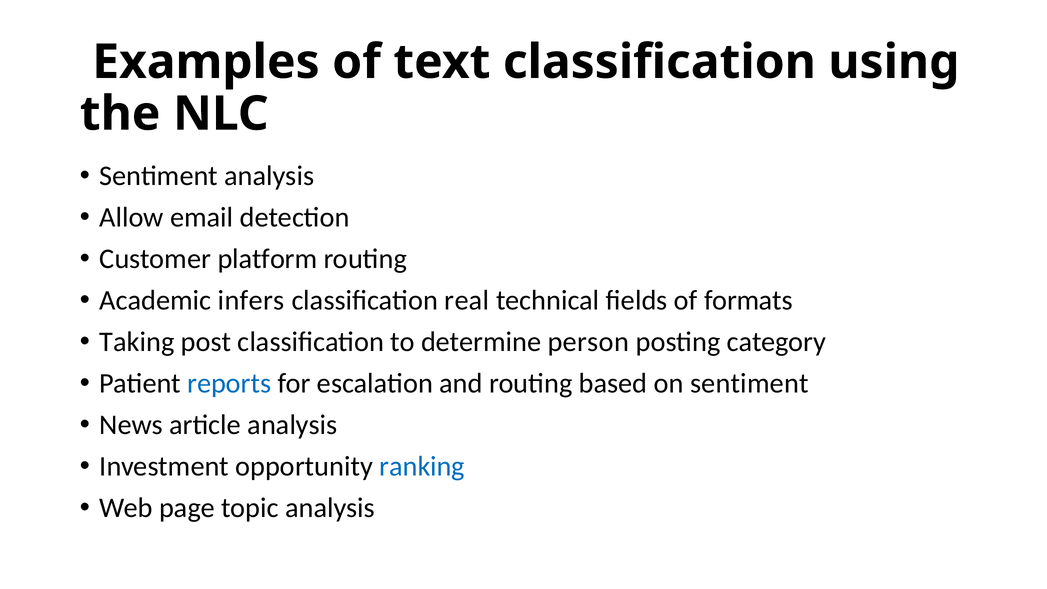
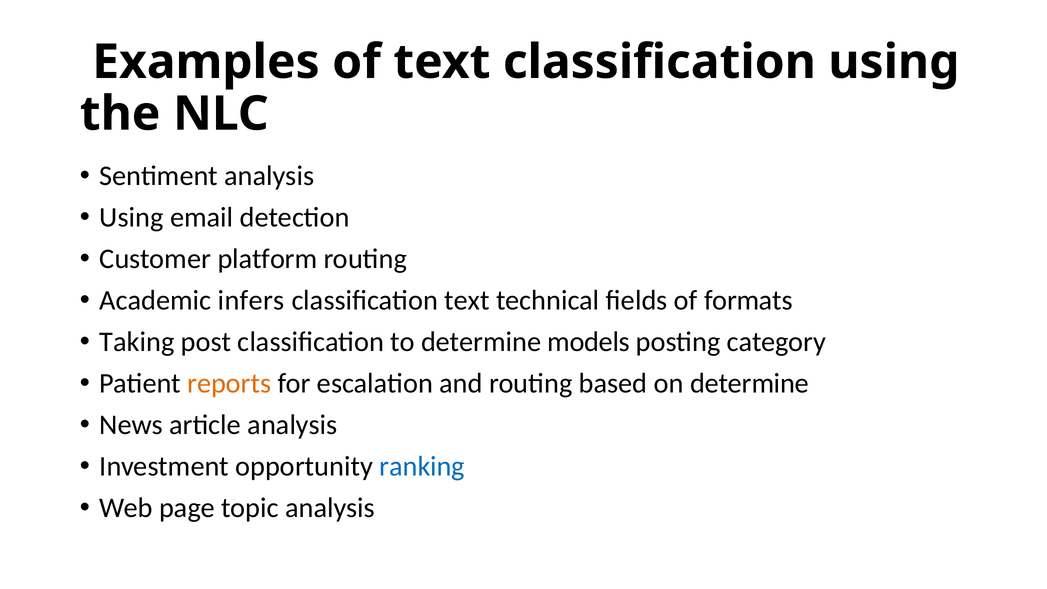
Allow at (132, 217): Allow -> Using
classification real: real -> text
person: person -> models
reports colour: blue -> orange
on sentiment: sentiment -> determine
